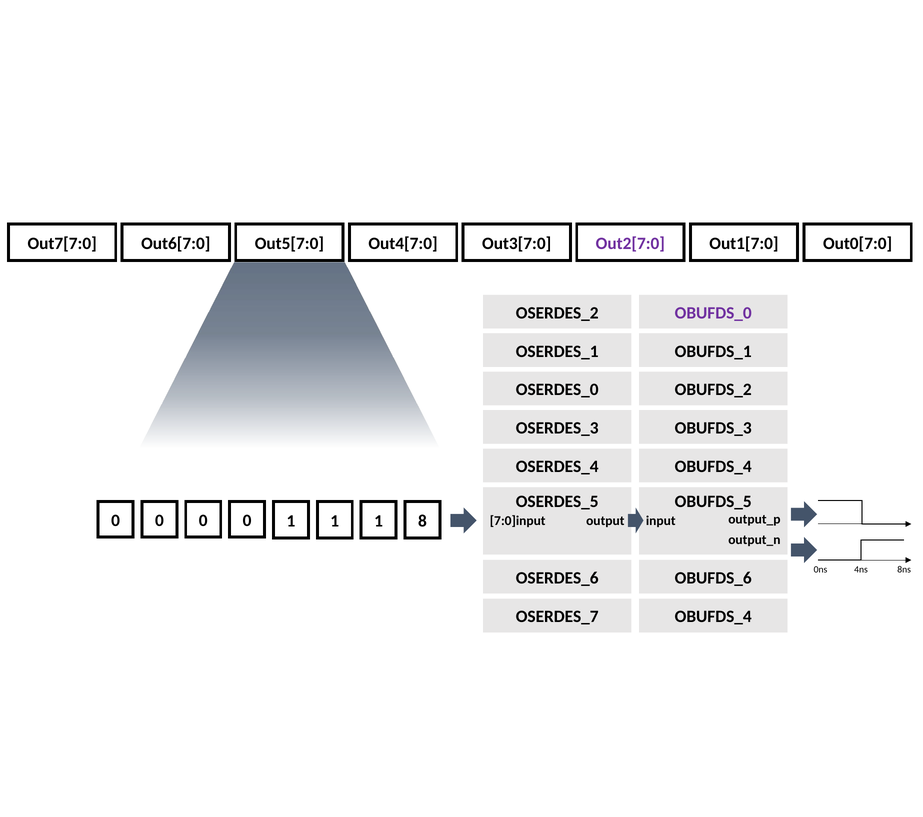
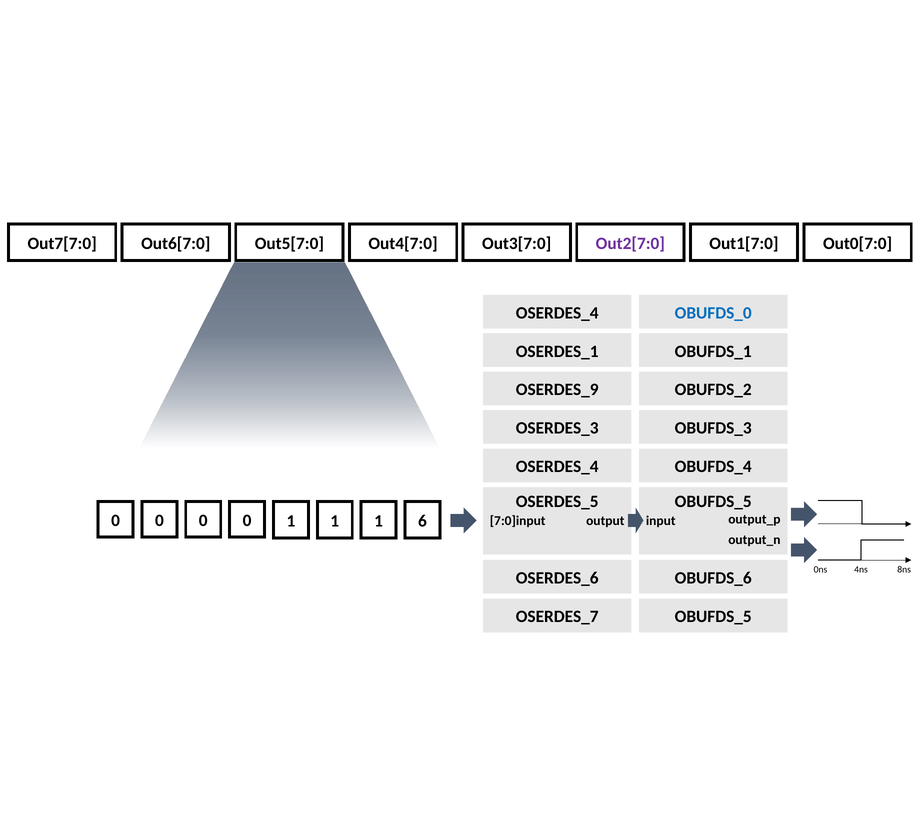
OSERDES_2 at (557, 313): OSERDES_2 -> OSERDES_4
OBUFDS_0 colour: purple -> blue
OSERDES_0: OSERDES_0 -> OSERDES_9
8: 8 -> 6
OBUFDS_4 at (713, 617): OBUFDS_4 -> OBUFDS_5
